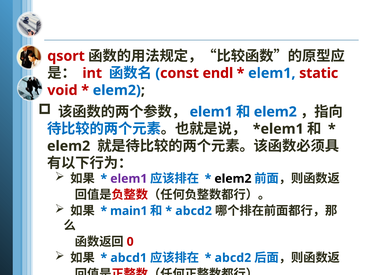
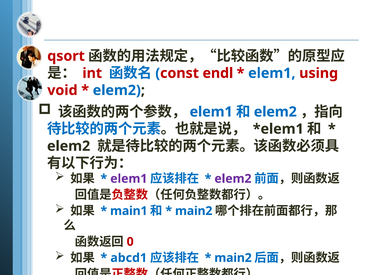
static: static -> using
elem2 at (233, 179) colour: black -> purple
abcd2 at (194, 211): abcd2 -> main2
abcd2 at (233, 258): abcd2 -> main2
